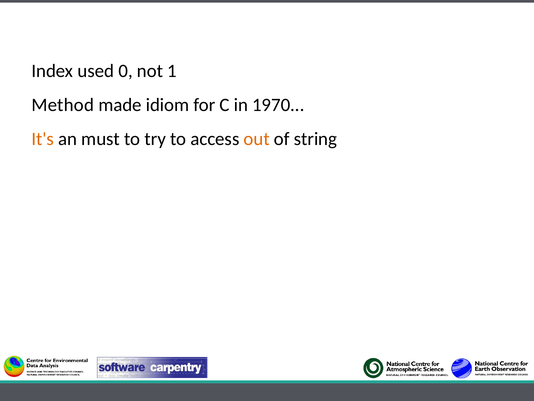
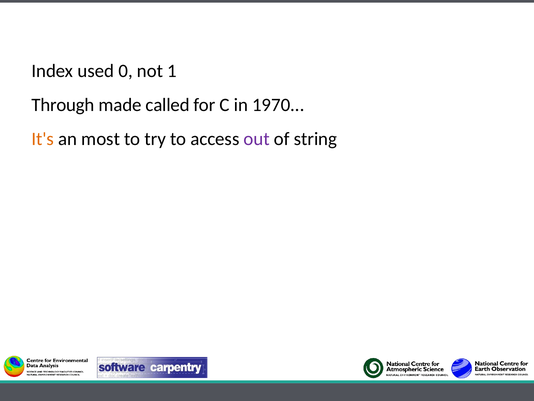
Method: Method -> Through
idiom: idiom -> called
must: must -> most
out colour: orange -> purple
